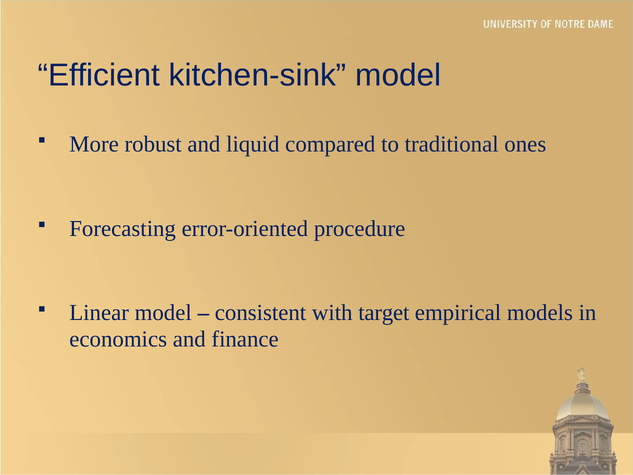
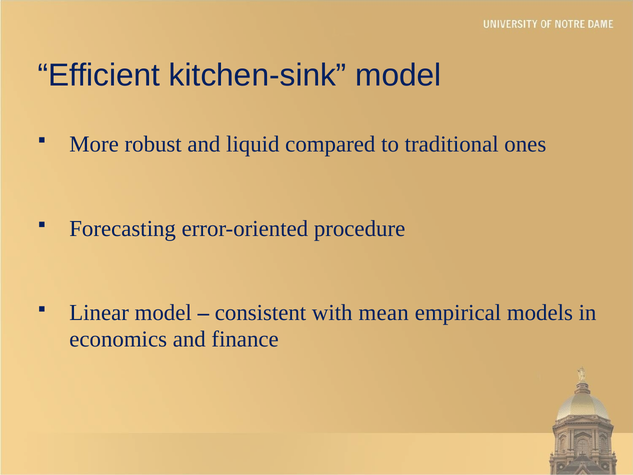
target: target -> mean
